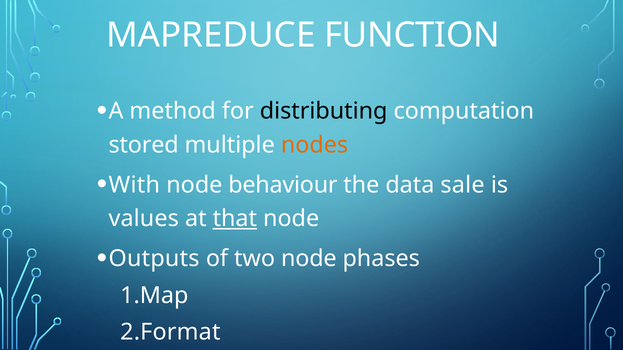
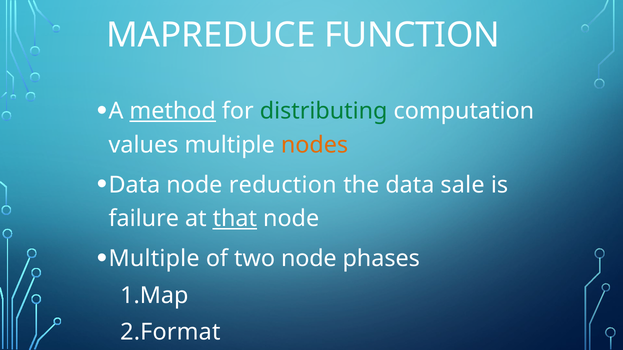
method underline: none -> present
distributing colour: black -> green
stored: stored -> values
With at (134, 185): With -> Data
behaviour: behaviour -> reduction
values: values -> failure
Outputs at (154, 259): Outputs -> Multiple
